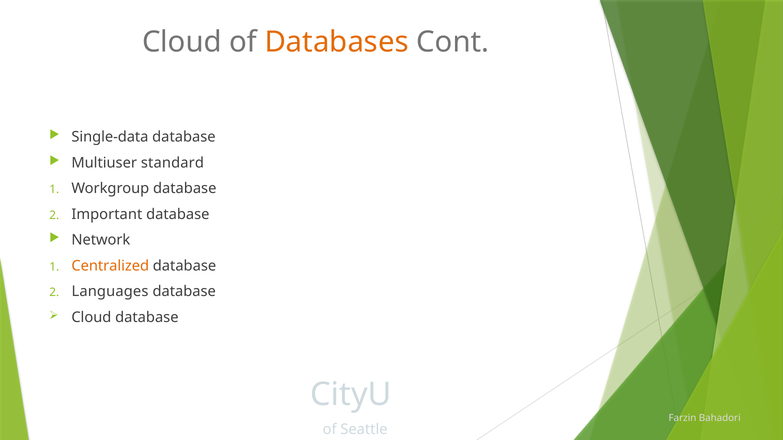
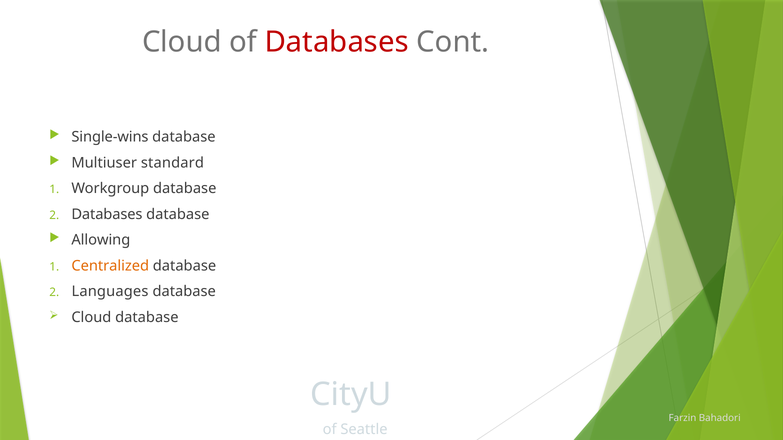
Databases at (337, 42) colour: orange -> red
Single-data: Single-data -> Single-wins
Important at (107, 215): Important -> Databases
Network: Network -> Allowing
